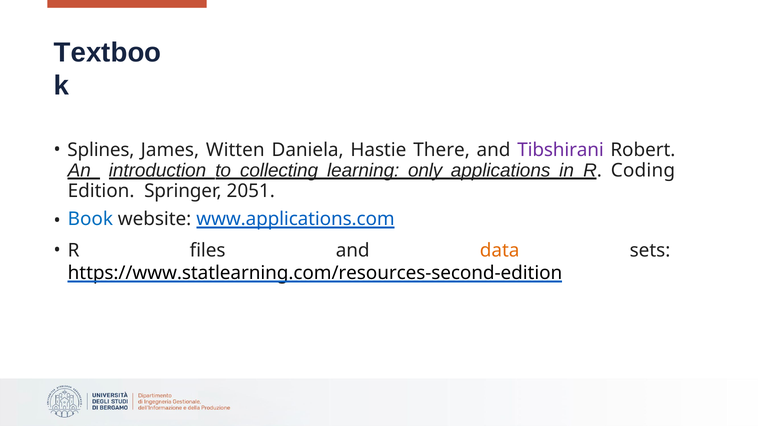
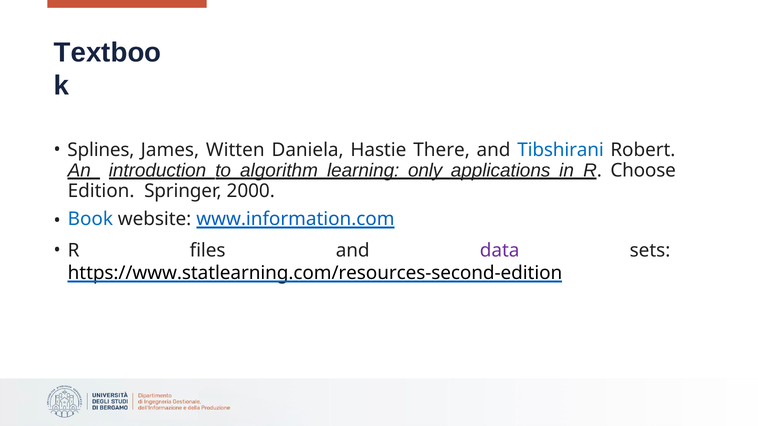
Tibshirani colour: purple -> blue
collecting: collecting -> algorithm
Coding: Coding -> Choose
2051: 2051 -> 2000
www.applications.com: www.applications.com -> www.information.com
data colour: orange -> purple
